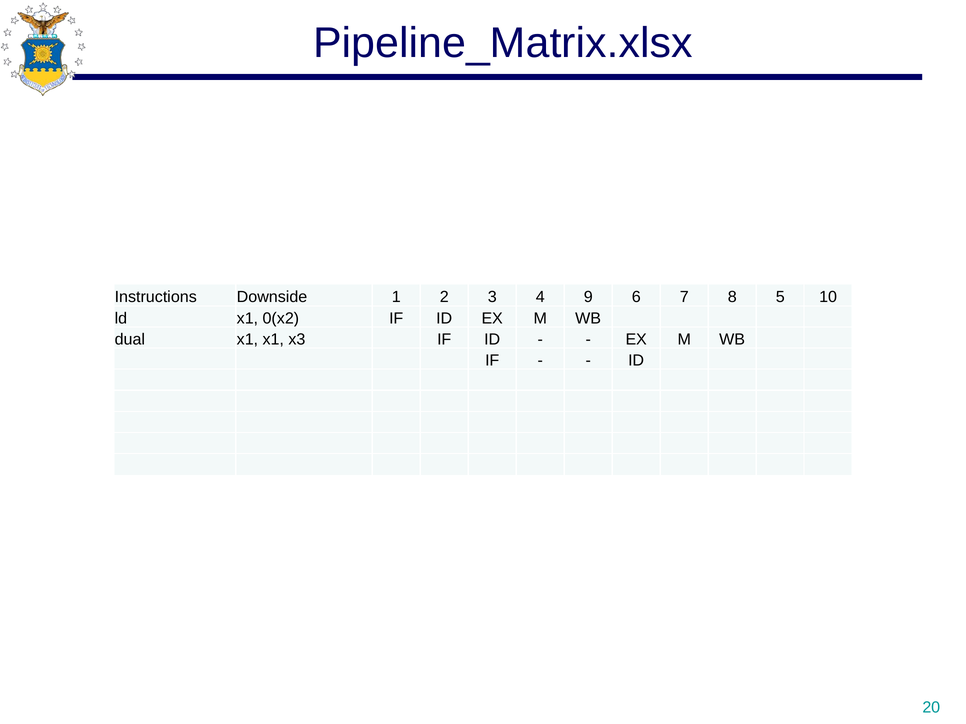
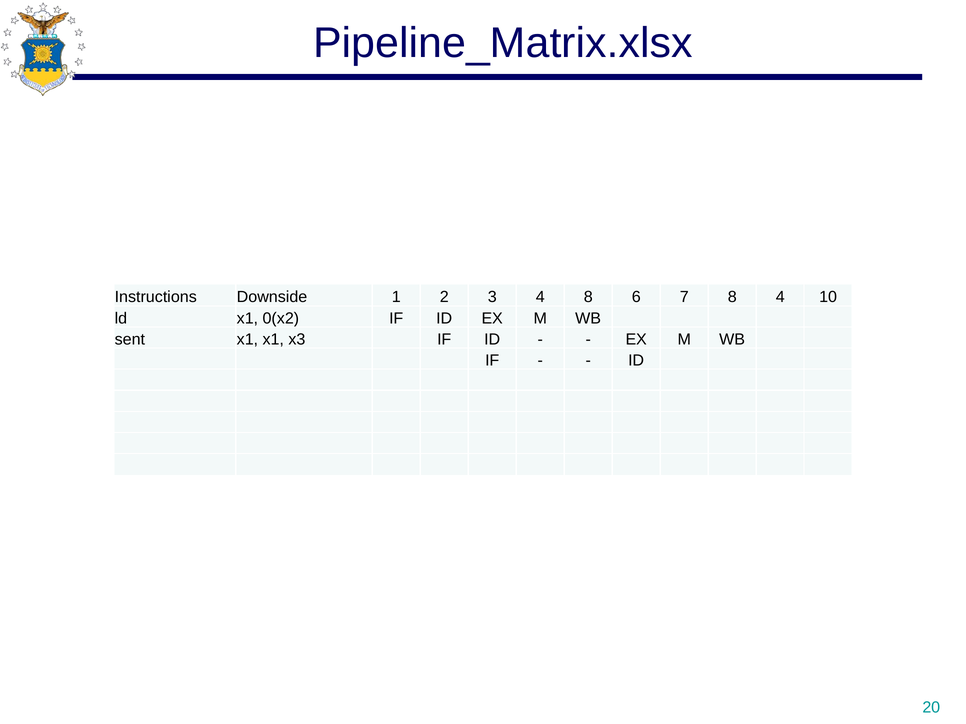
4 9: 9 -> 8
8 5: 5 -> 4
dual: dual -> sent
